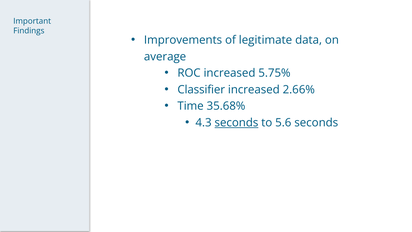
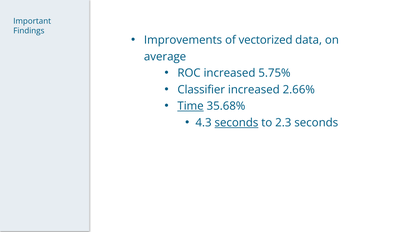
legitimate: legitimate -> vectorized
Time underline: none -> present
5.6: 5.6 -> 2.3
